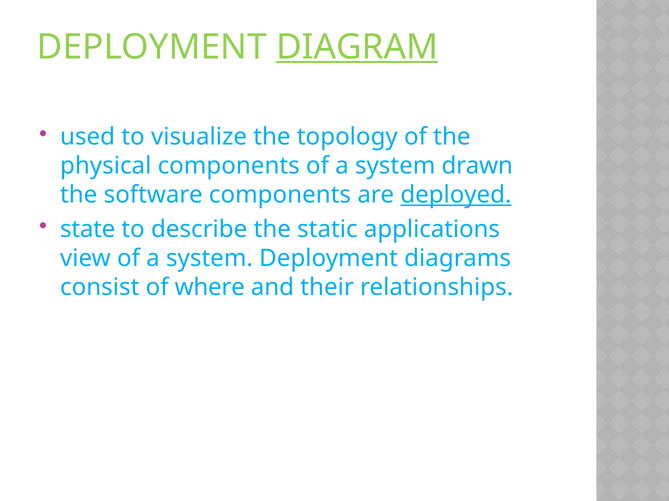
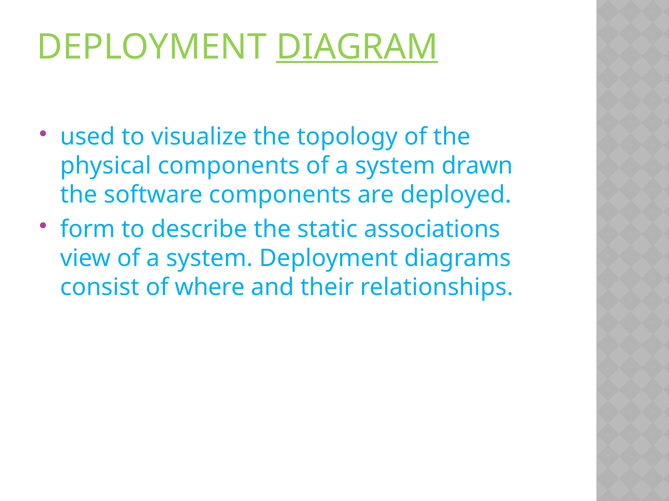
deployed underline: present -> none
state: state -> form
applications: applications -> associations
